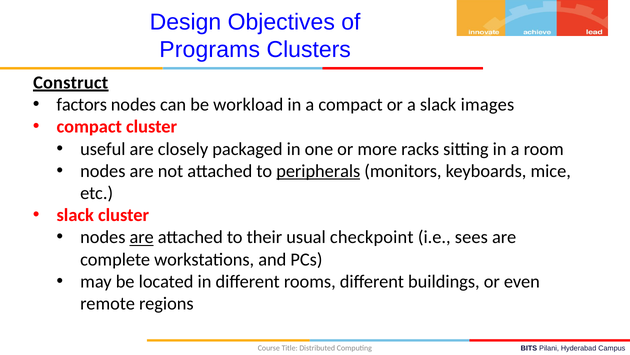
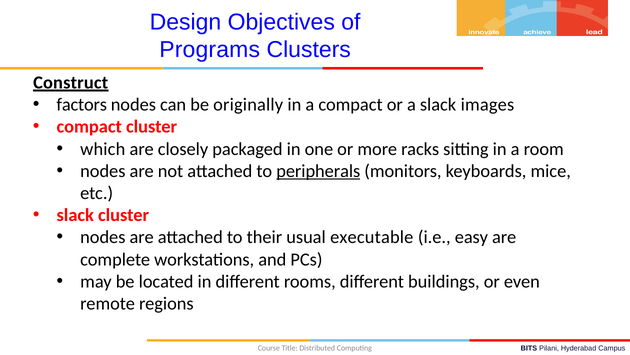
workload: workload -> originally
useful: useful -> which
are at (142, 237) underline: present -> none
checkpoint: checkpoint -> executable
sees: sees -> easy
